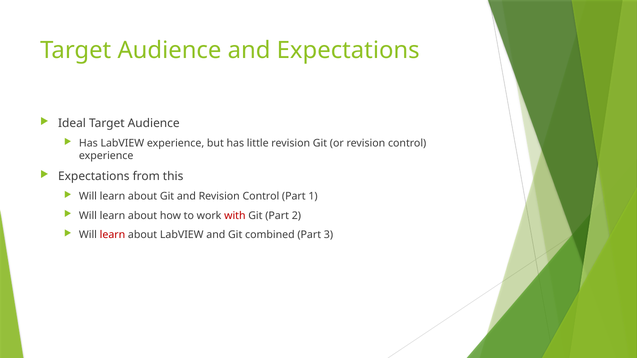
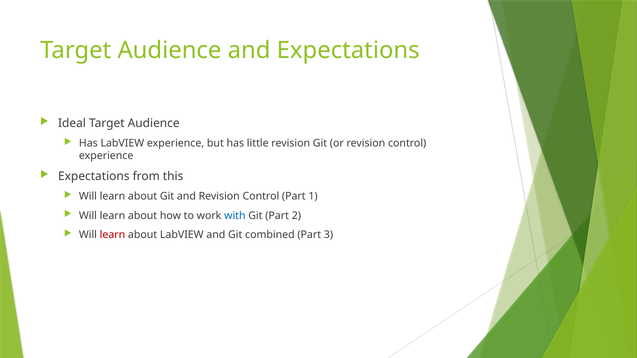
with colour: red -> blue
